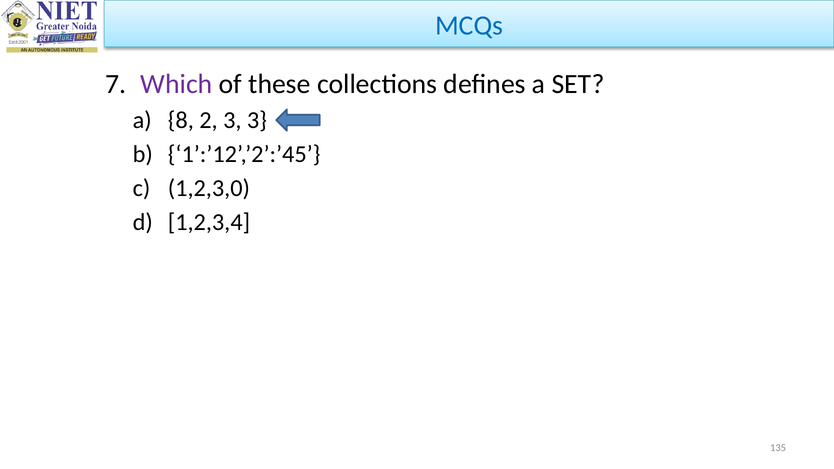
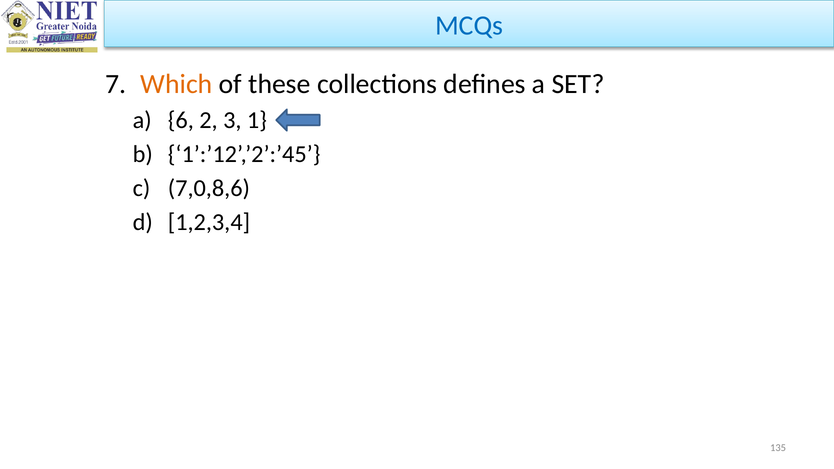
Which colour: purple -> orange
8: 8 -> 6
3 3: 3 -> 1
1,2,3,0: 1,2,3,0 -> 7,0,8,6
